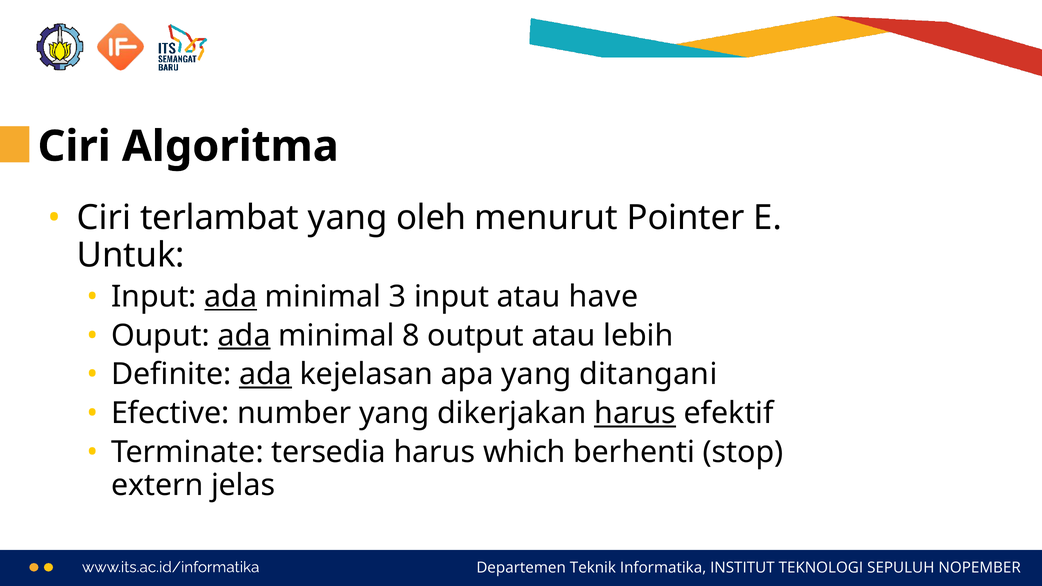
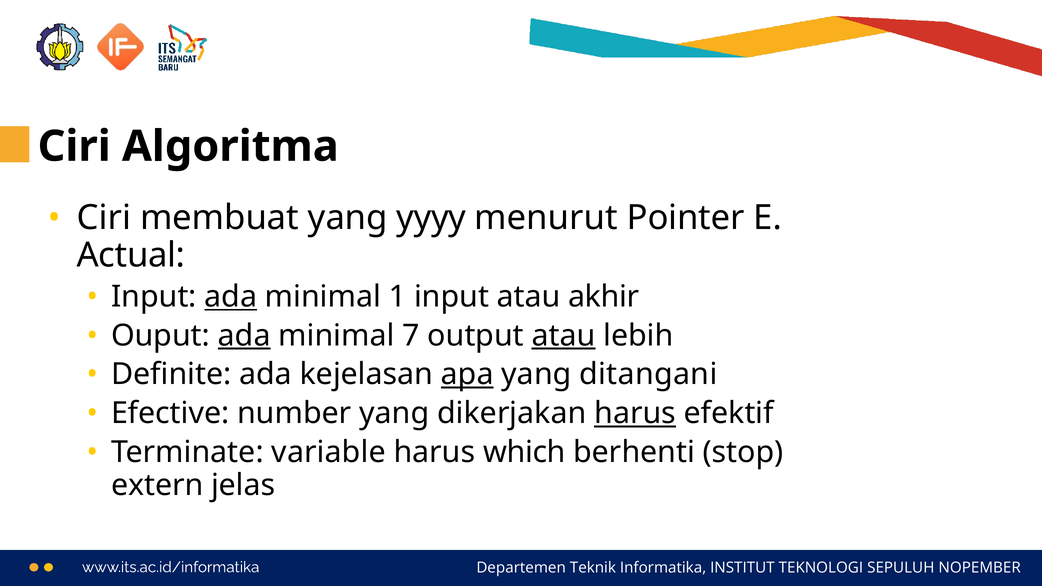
terlambat: terlambat -> membuat
oleh: oleh -> yyyy
Untuk: Untuk -> Actual
3: 3 -> 1
have: have -> akhir
8: 8 -> 7
atau at (564, 336) underline: none -> present
ada at (266, 374) underline: present -> none
apa underline: none -> present
tersedia: tersedia -> variable
